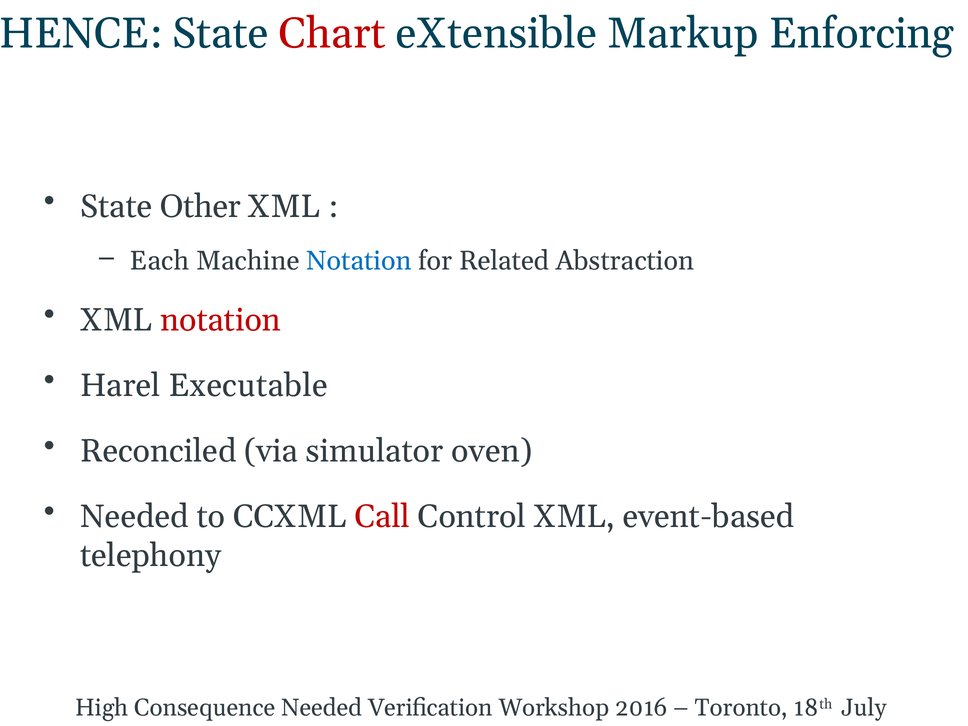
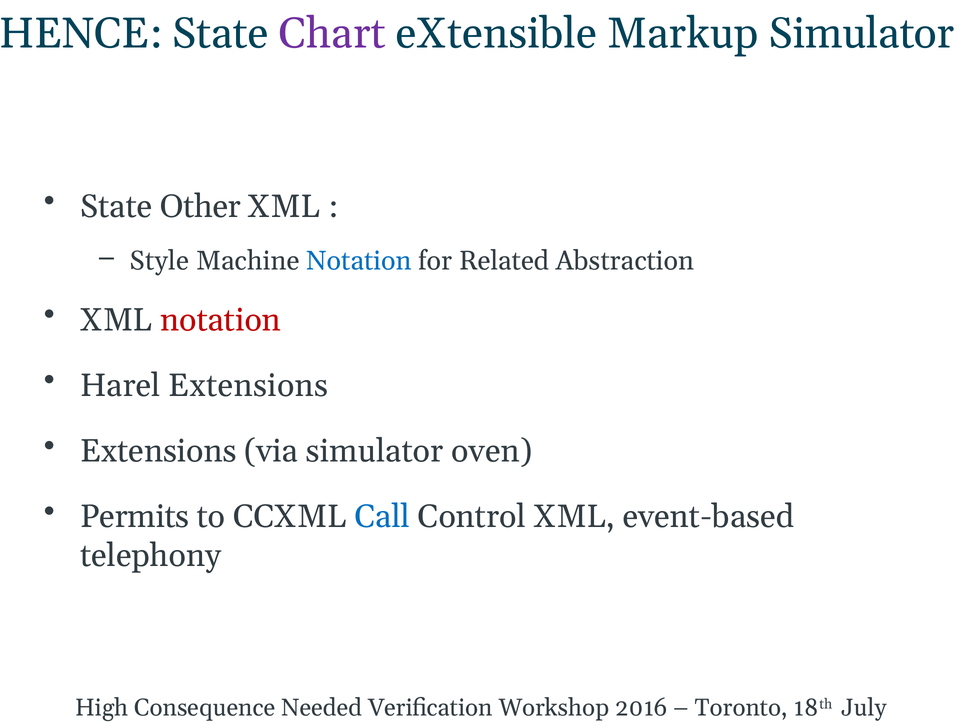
Chart colour: red -> purple
Markup Enforcing: Enforcing -> Simulator
Each: Each -> Style
Harel Executable: Executable -> Extensions
Reconciled at (158, 451): Reconciled -> Extensions
Needed at (135, 517): Needed -> Permits
Call colour: red -> blue
